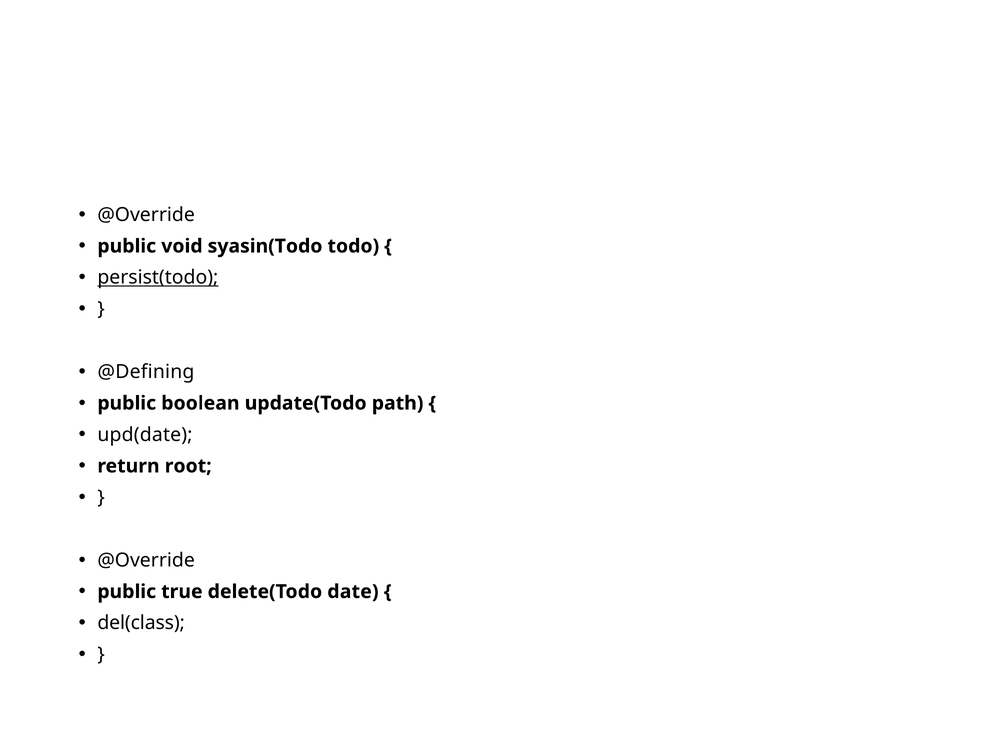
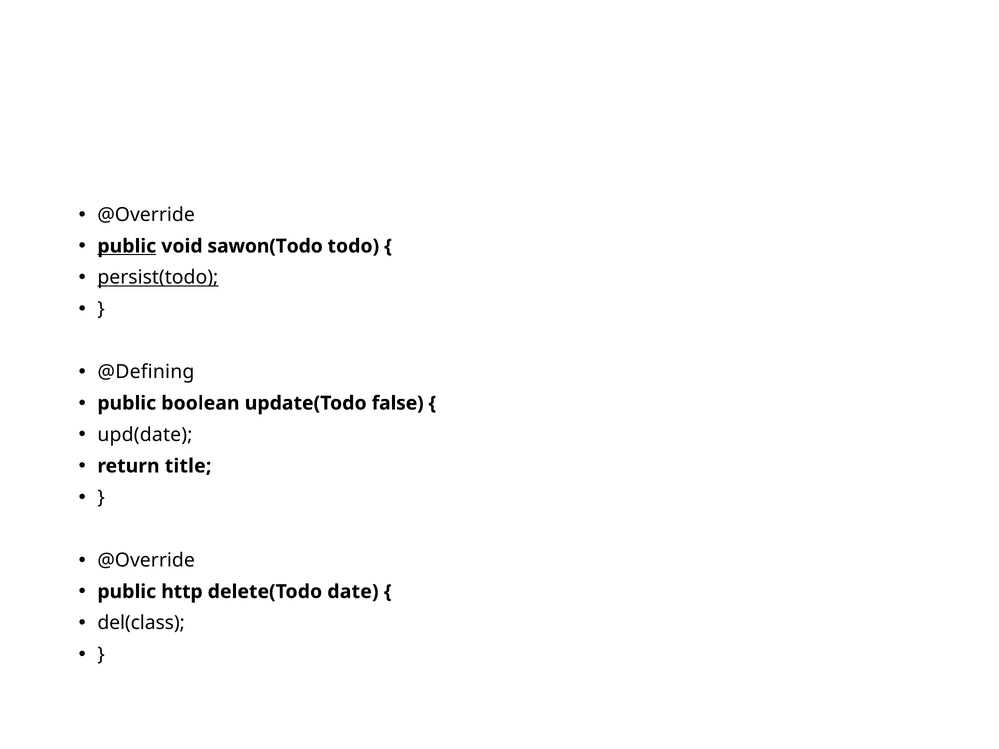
public at (127, 246) underline: none -> present
syasin(Todo: syasin(Todo -> sawon(Todo
path: path -> false
root: root -> title
true: true -> http
